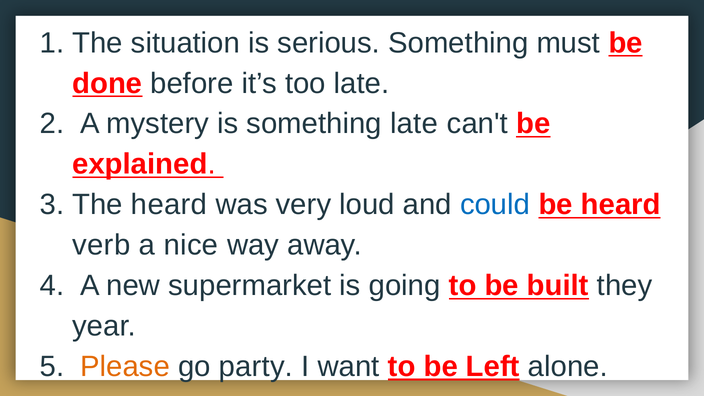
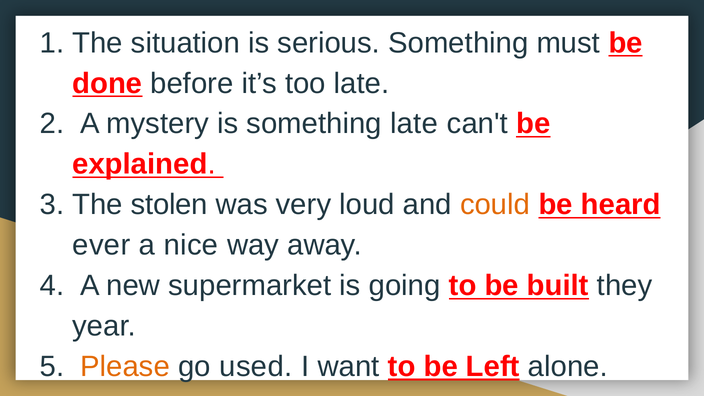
The heard: heard -> stolen
could colour: blue -> orange
verb: verb -> ever
party: party -> used
